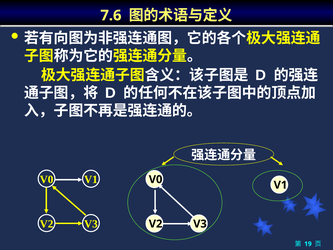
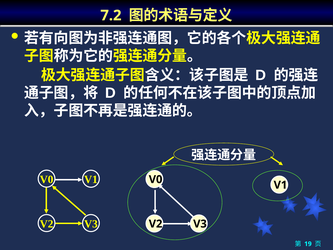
7.6: 7.6 -> 7.2
